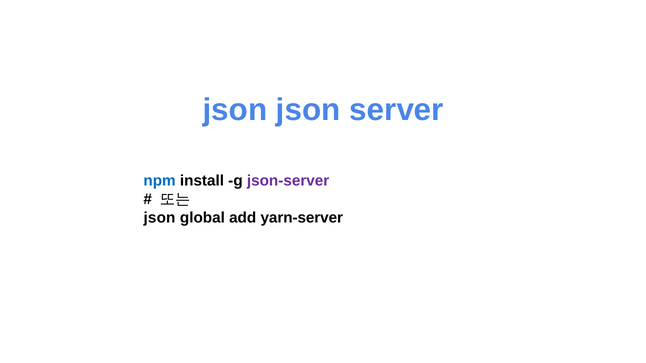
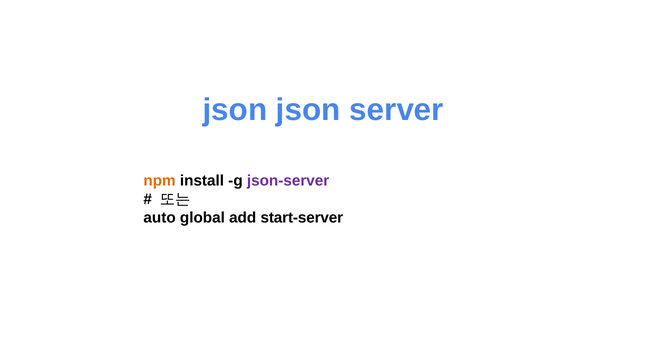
npm colour: blue -> orange
json at (160, 218): json -> auto
yarn-server: yarn-server -> start-server
